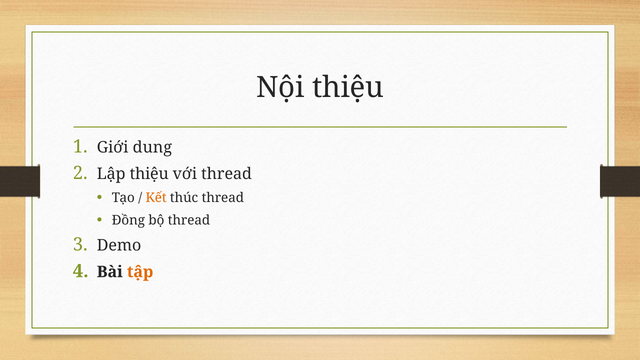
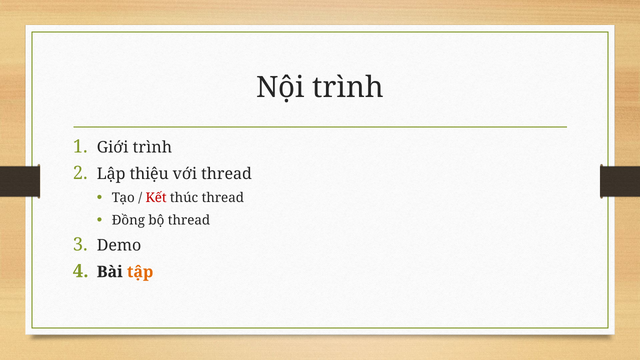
Nội thiệu: thiệu -> trình
Giới dung: dung -> trình
Kết colour: orange -> red
